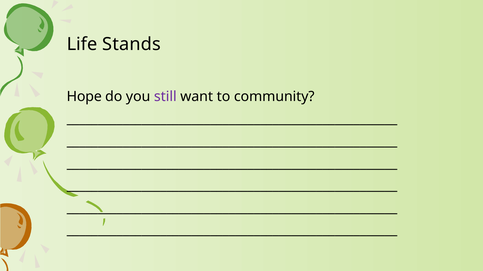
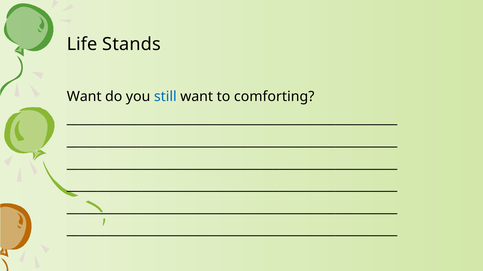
Hope at (84, 97): Hope -> Want
still colour: purple -> blue
community: community -> comforting
